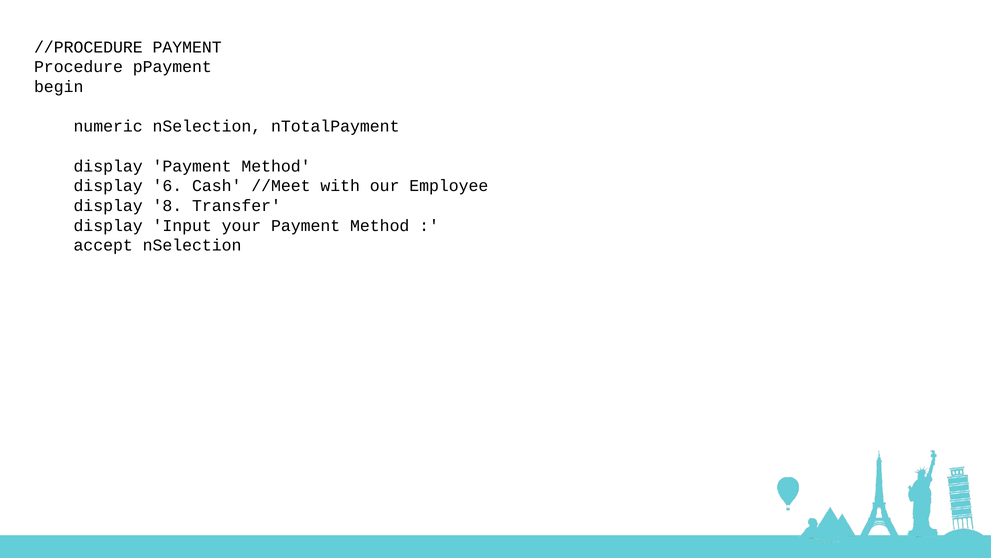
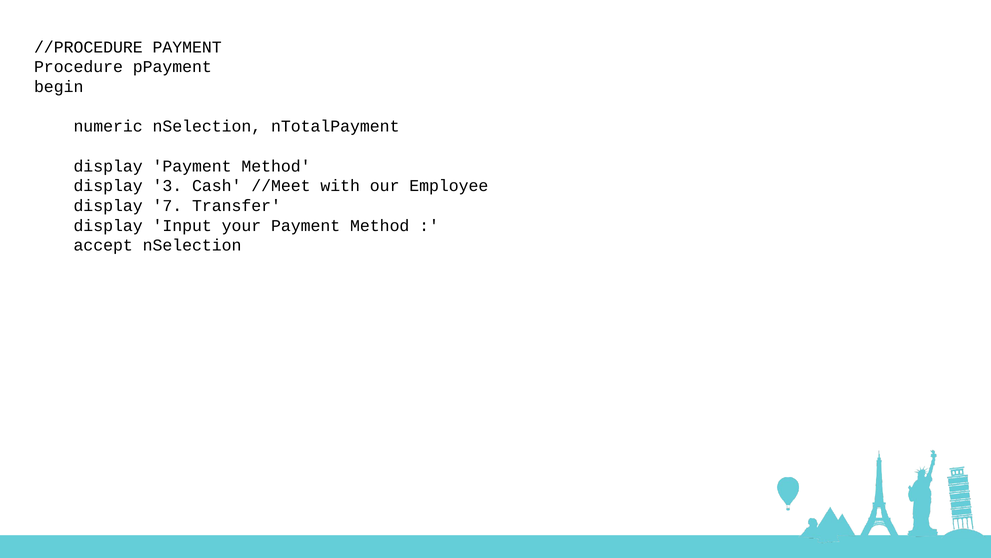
6: 6 -> 3
8: 8 -> 7
